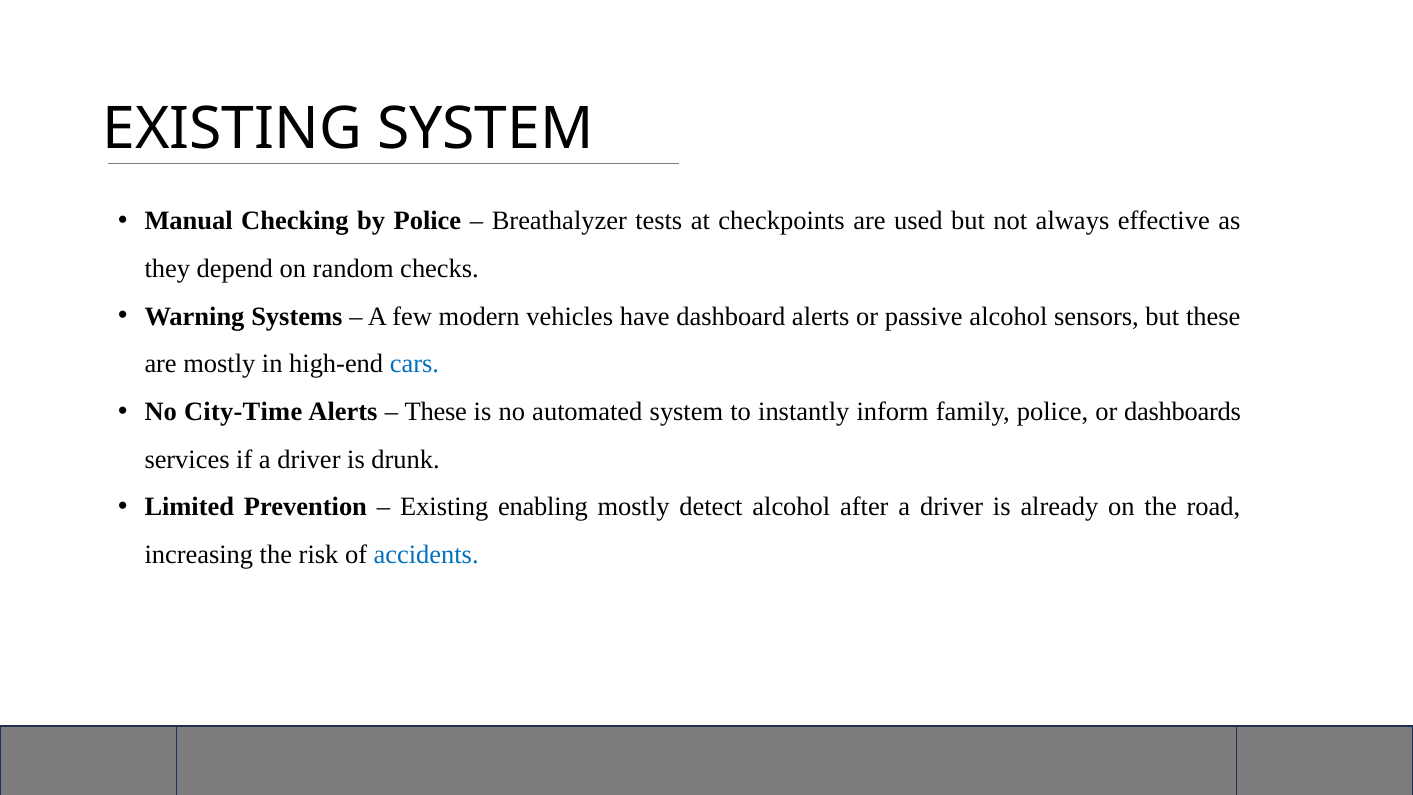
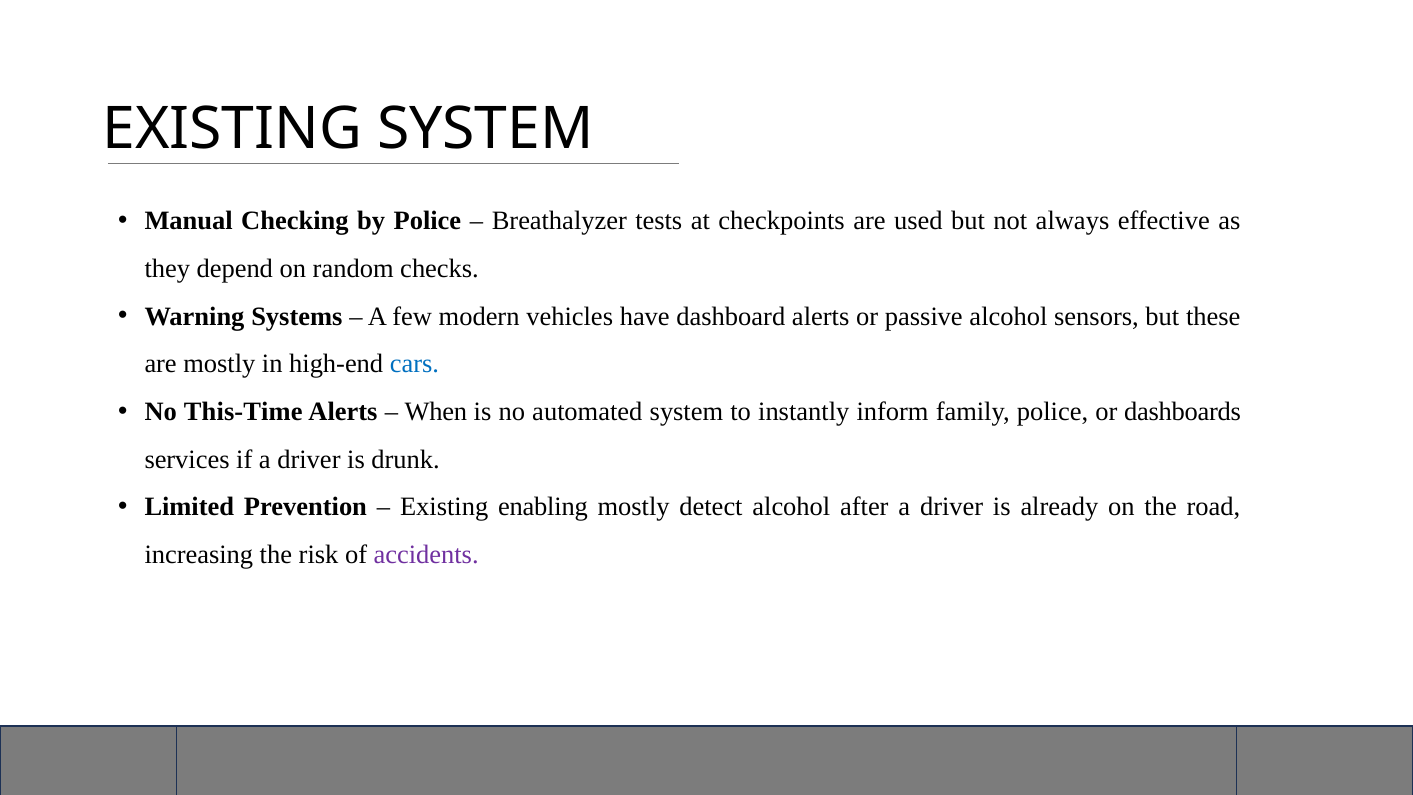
City-Time: City-Time -> This-Time
These at (436, 412): These -> When
accidents colour: blue -> purple
